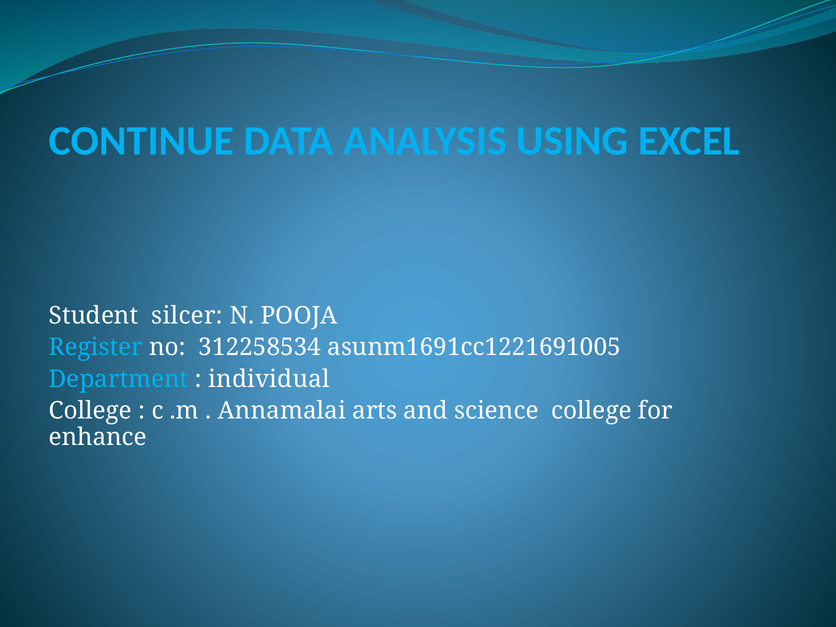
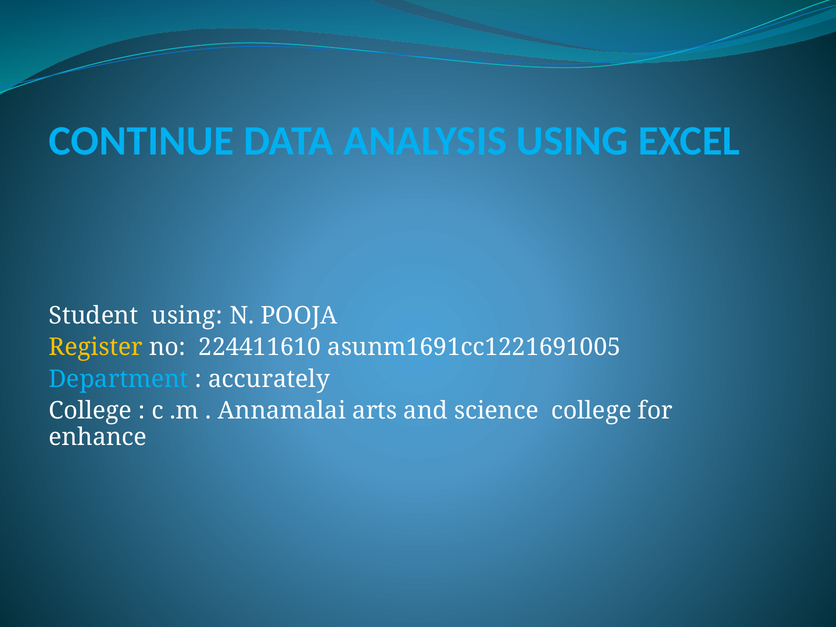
Student silcer: silcer -> using
Register colour: light blue -> yellow
312258534: 312258534 -> 224411610
individual: individual -> accurately
